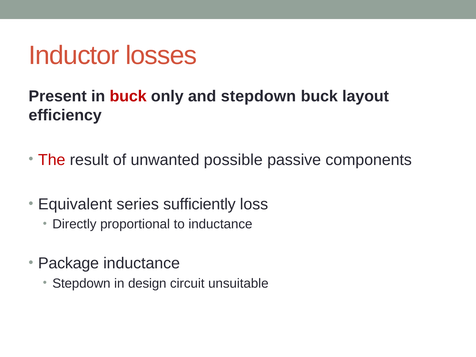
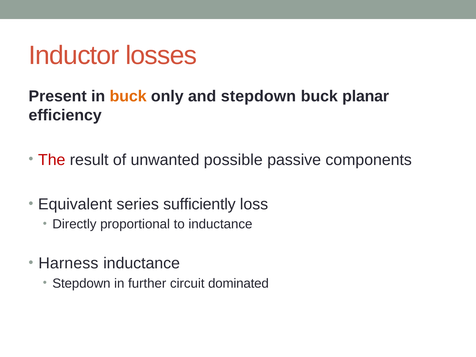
buck at (128, 96) colour: red -> orange
layout: layout -> planar
Package: Package -> Harness
design: design -> further
unsuitable: unsuitable -> dominated
